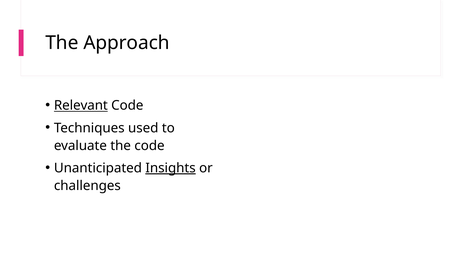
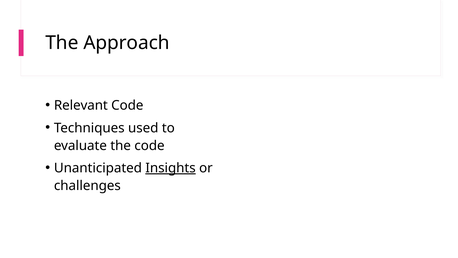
Relevant underline: present -> none
